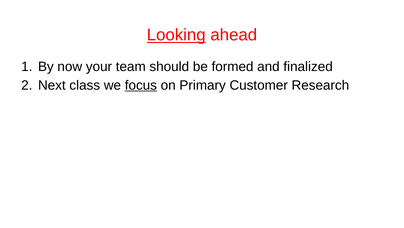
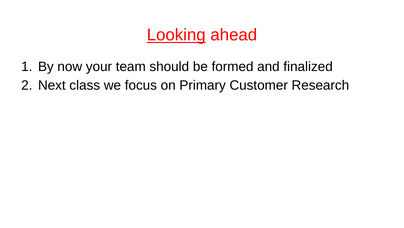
focus underline: present -> none
